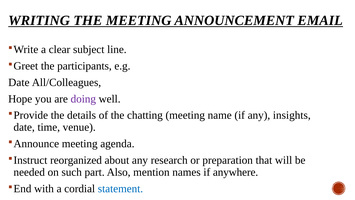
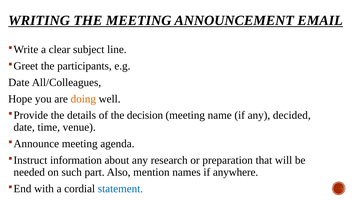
doing colour: purple -> orange
chatting: chatting -> decision
insights: insights -> decided
reorganized: reorganized -> information
